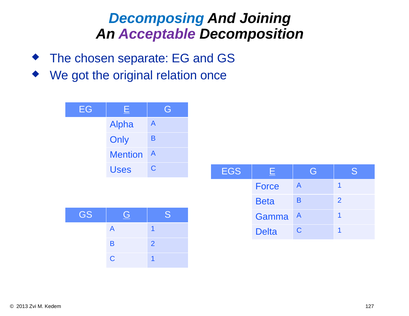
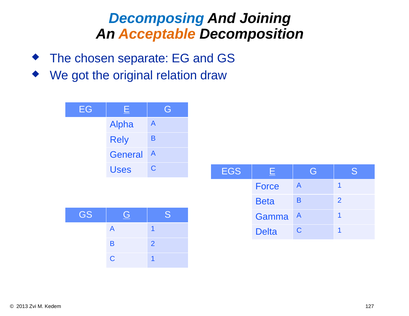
Acceptable colour: purple -> orange
once: once -> draw
Only: Only -> Rely
Mention: Mention -> General
